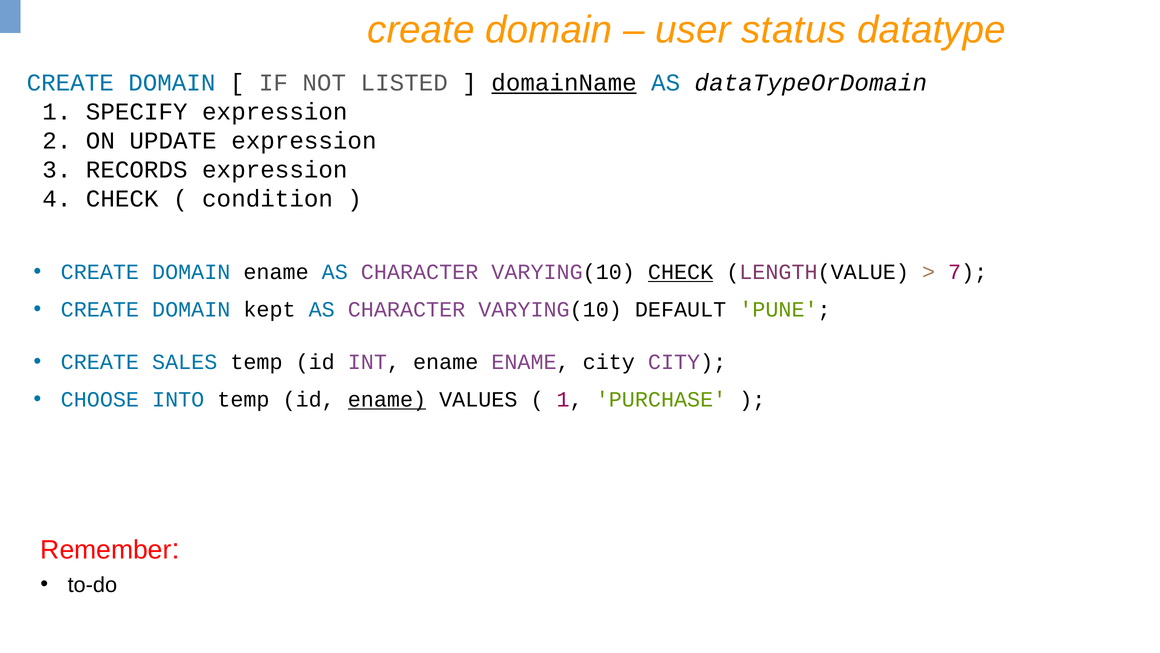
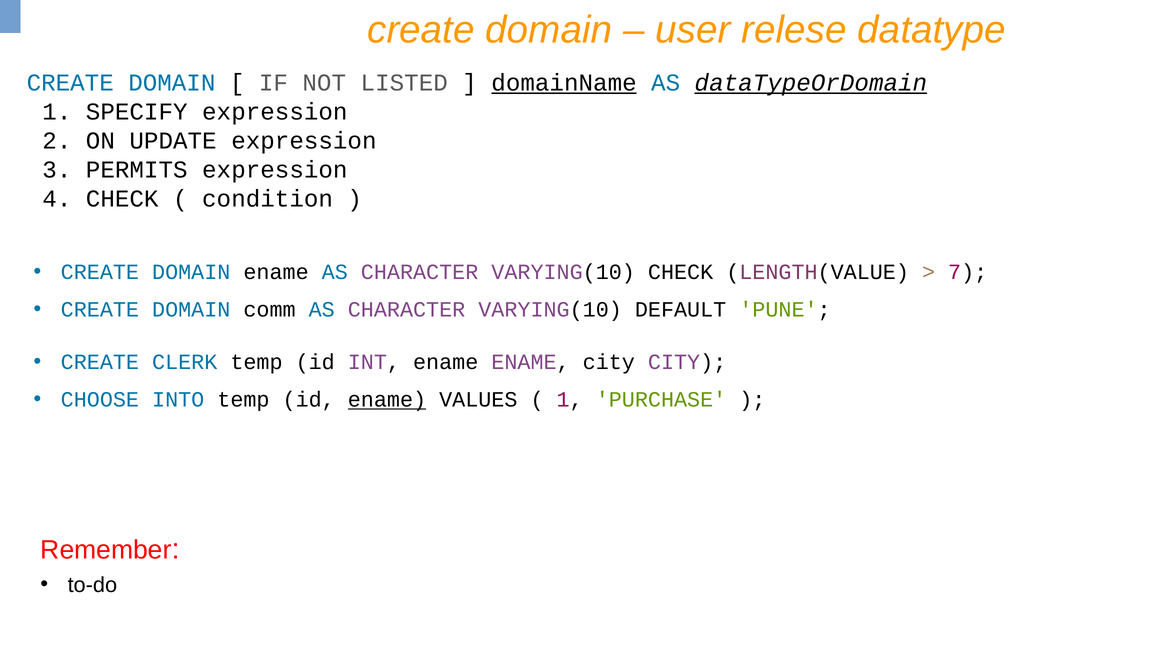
status: status -> relese
dataTypeOrDomain underline: none -> present
RECORDS: RECORDS -> PERMITS
CHECK at (681, 272) underline: present -> none
kept: kept -> comm
SALES: SALES -> CLERK
